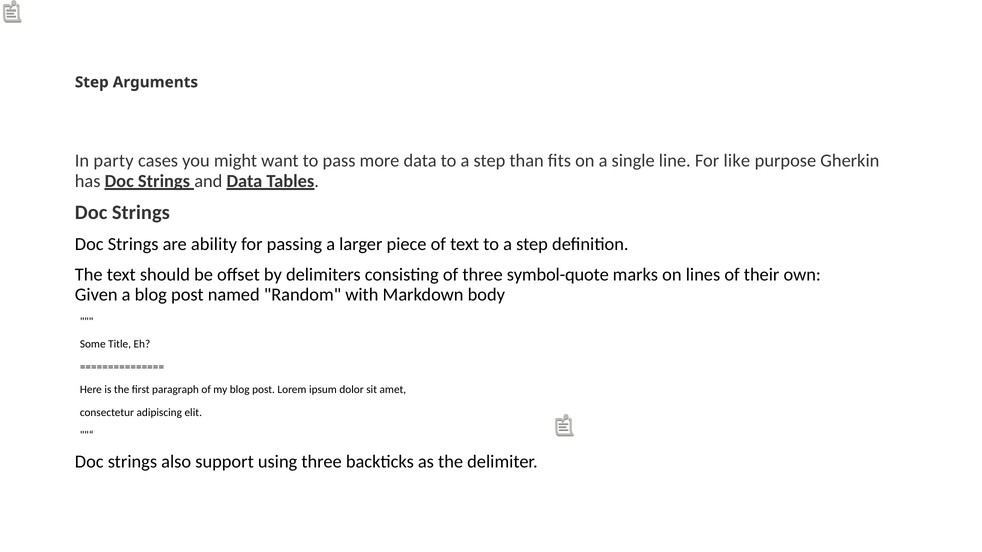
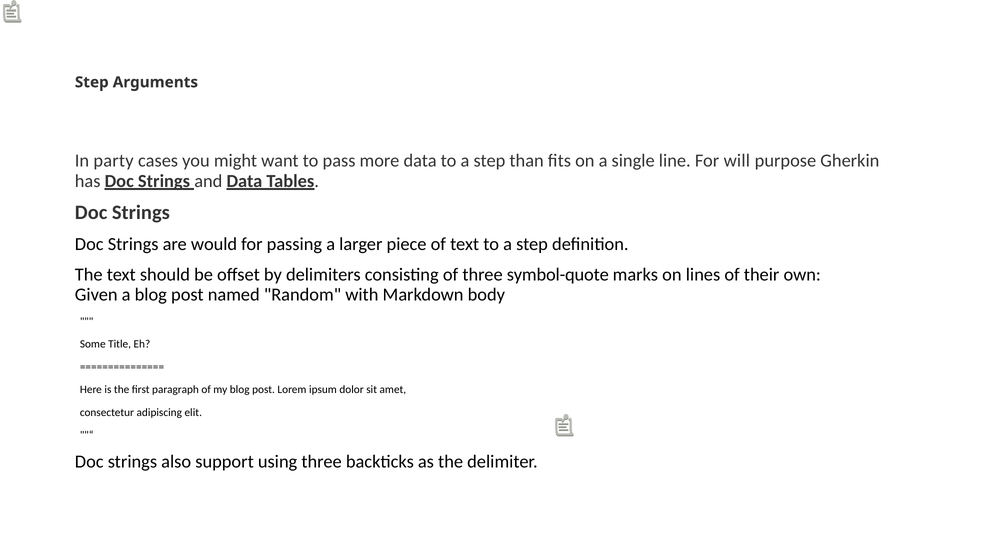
like: like -> will
ability: ability -> would
